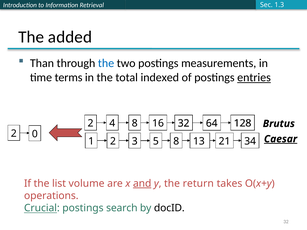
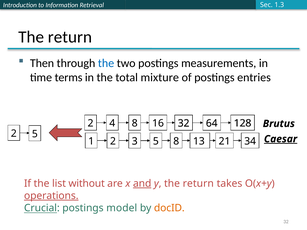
added at (70, 37): added -> return
Than: Than -> Then
indexed: indexed -> mixture
entries underline: present -> none
2 0: 0 -> 5
volume: volume -> without
operations underline: none -> present
search: search -> model
docID colour: black -> orange
